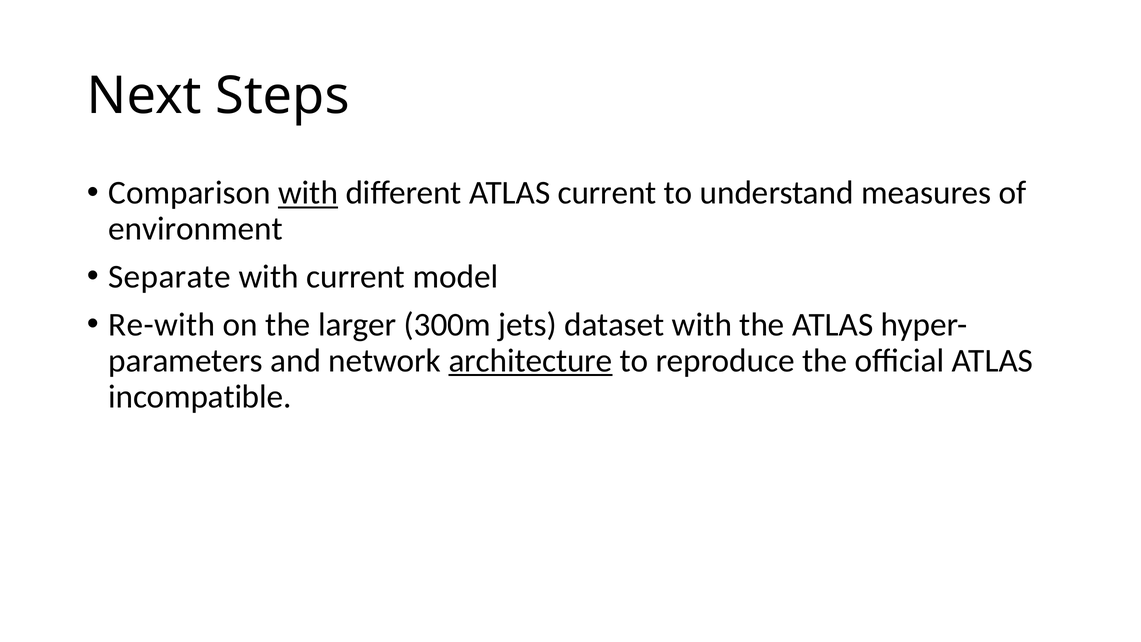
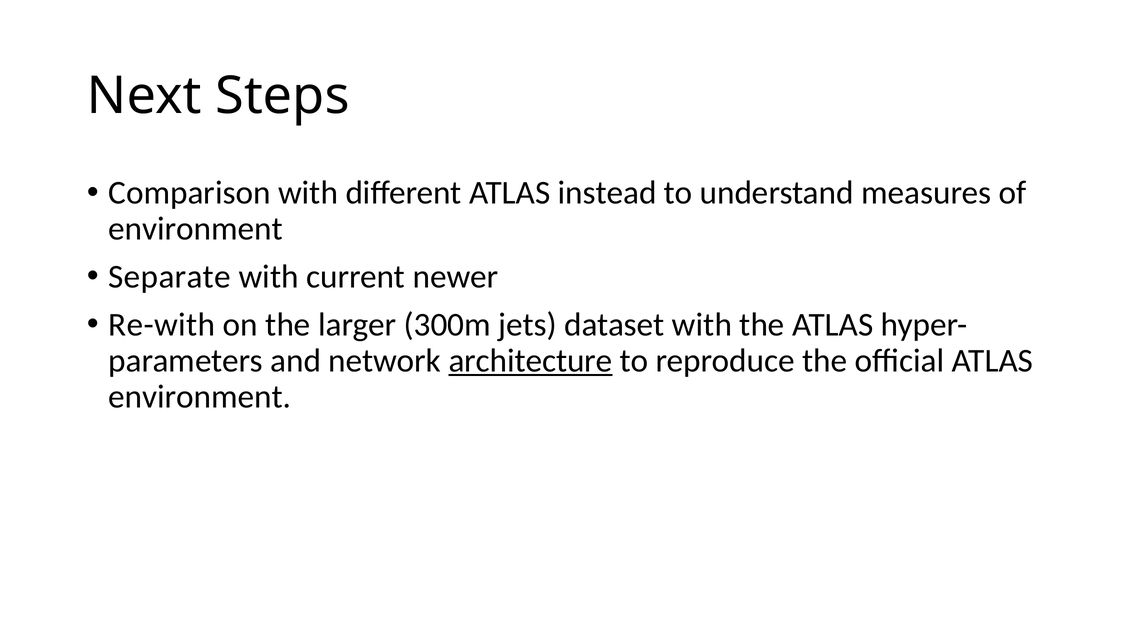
with at (308, 193) underline: present -> none
ATLAS current: current -> instead
model: model -> newer
incompatible at (200, 396): incompatible -> environment
